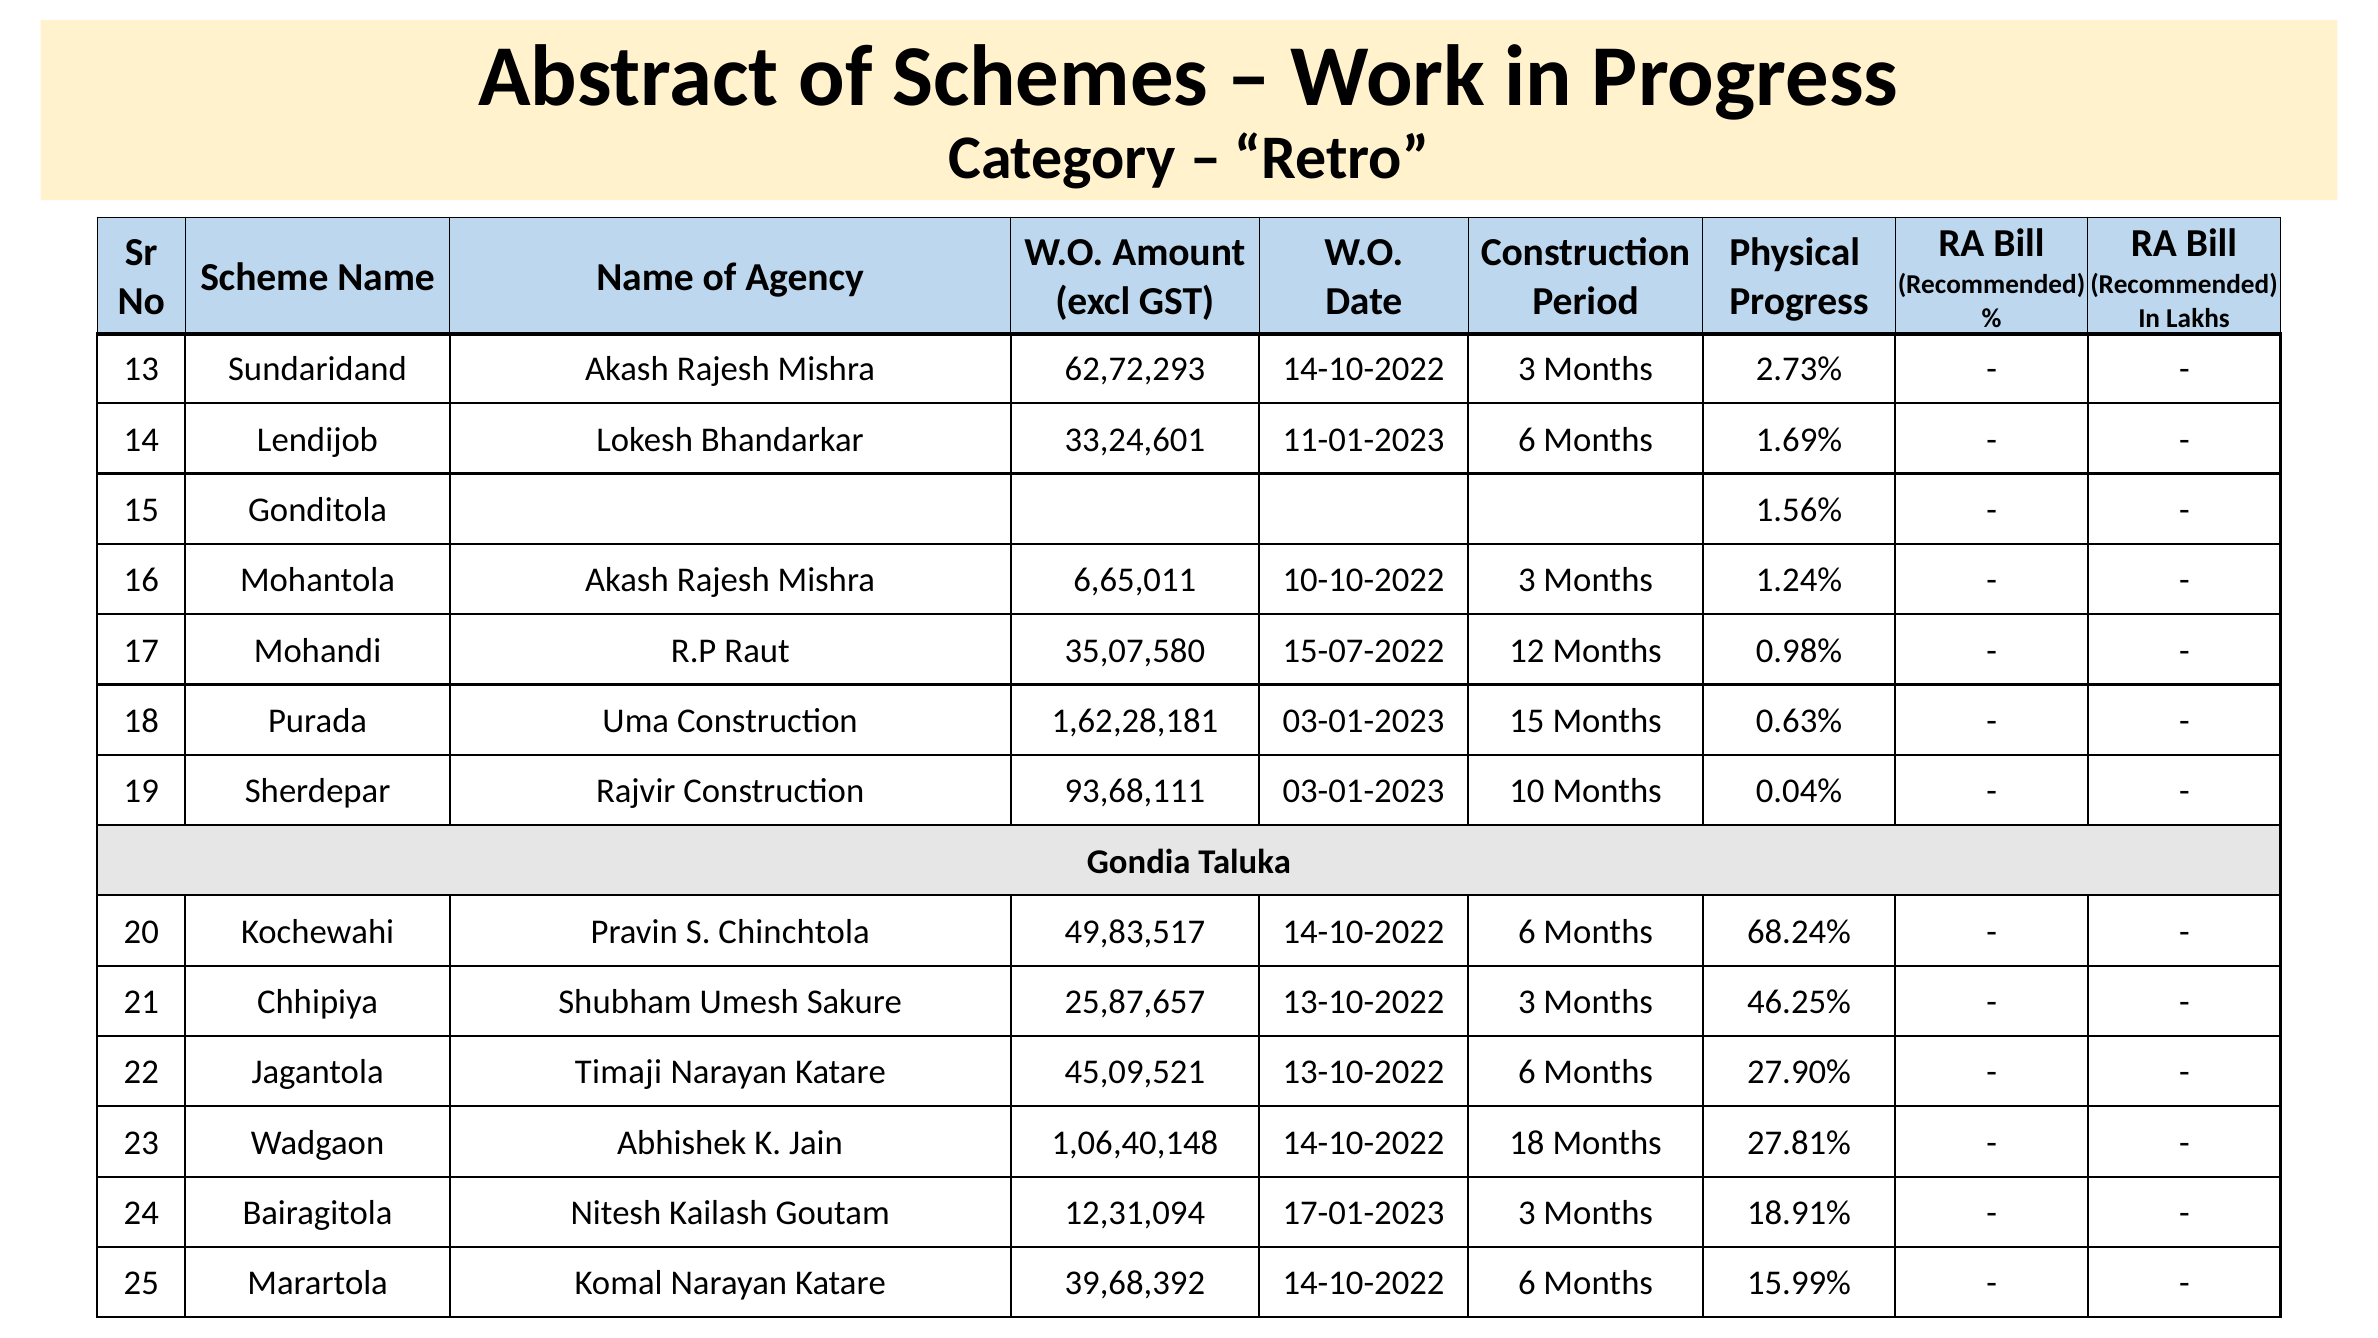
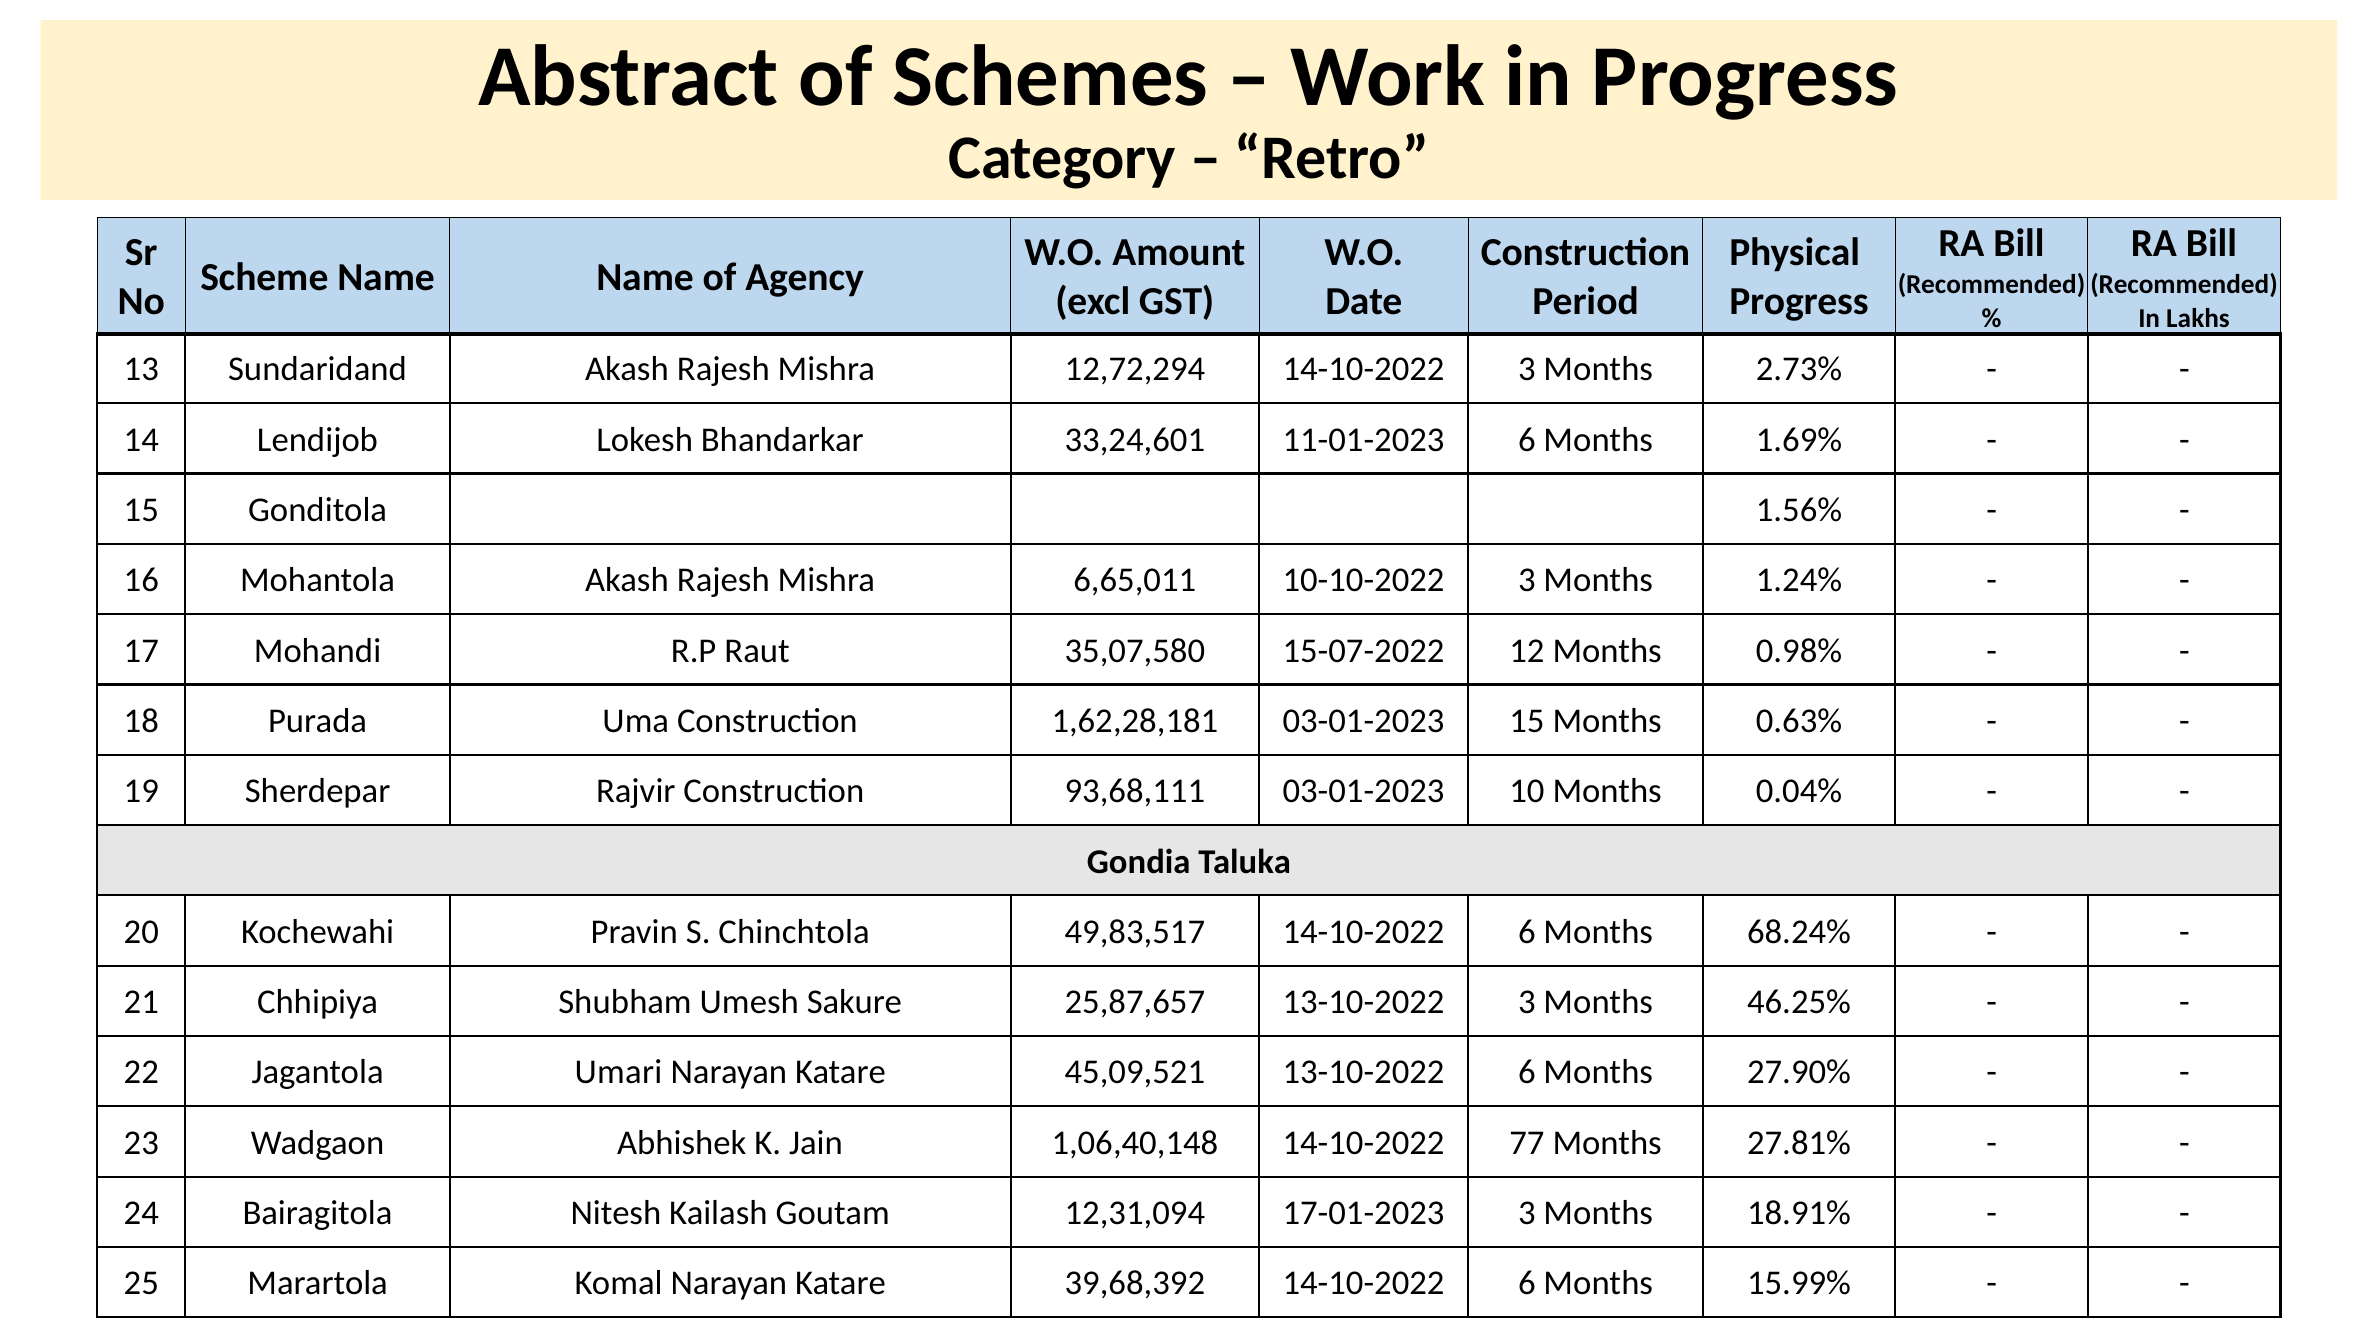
62,72,293: 62,72,293 -> 12,72,294
Timaji: Timaji -> Umari
14-10-2022 18: 18 -> 77
